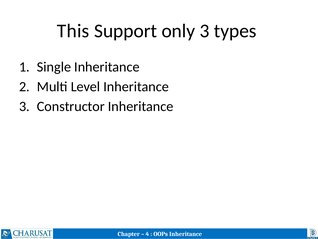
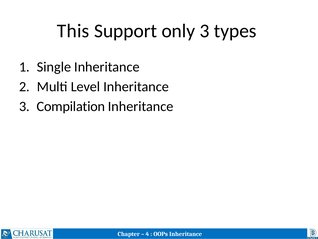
Constructor: Constructor -> Compilation
